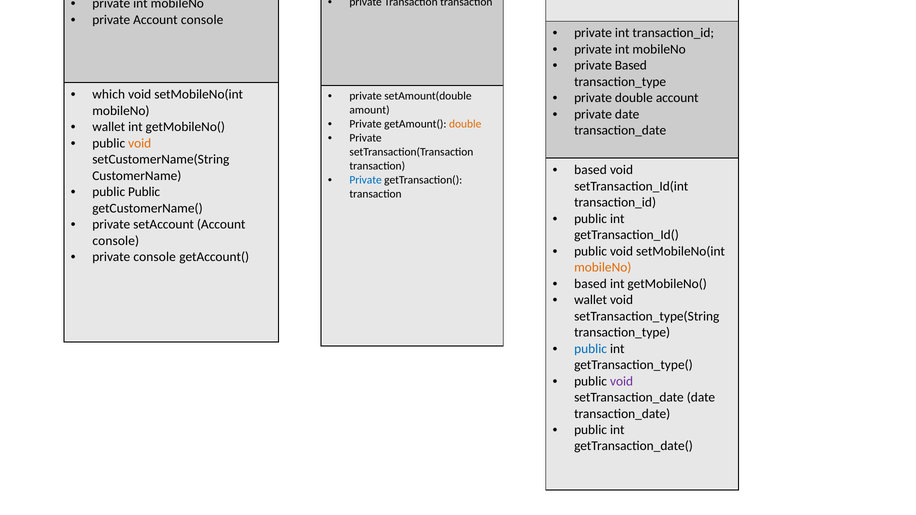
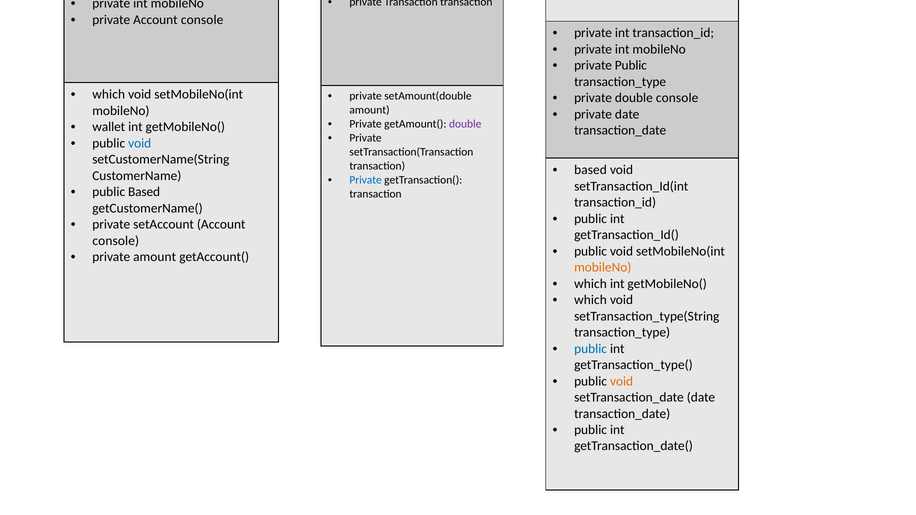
private Based: Based -> Public
double account: account -> console
double at (465, 124) colour: orange -> purple
void at (140, 143) colour: orange -> blue
public Public: Public -> Based
private console: console -> amount
based at (591, 284): based -> which
wallet at (591, 300): wallet -> which
void at (622, 381) colour: purple -> orange
